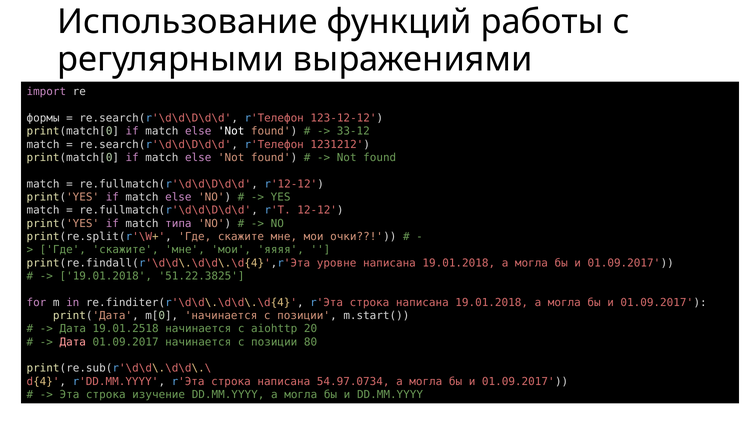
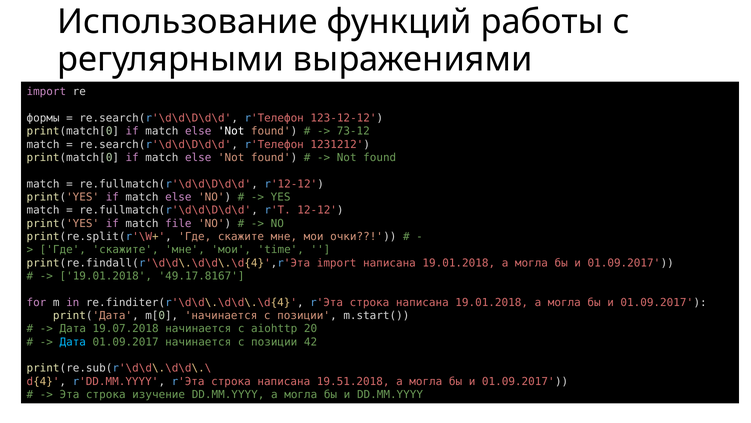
33-12: 33-12 -> 73-12
типа: типа -> file
яяяя: яяяя -> time
print(re.findall(r'\d\d\.\d\d\.\d{4}',r'Эта уровне: уровне -> import
51.22.3825: 51.22.3825 -> 49.17.8167
19.01.2518: 19.01.2518 -> 19.07.2018
Дата at (73, 342) colour: pink -> light blue
80: 80 -> 42
54.97.0734: 54.97.0734 -> 19.51.2018
